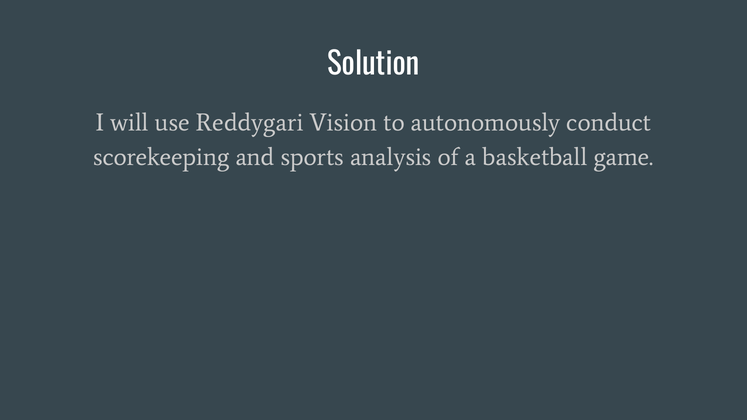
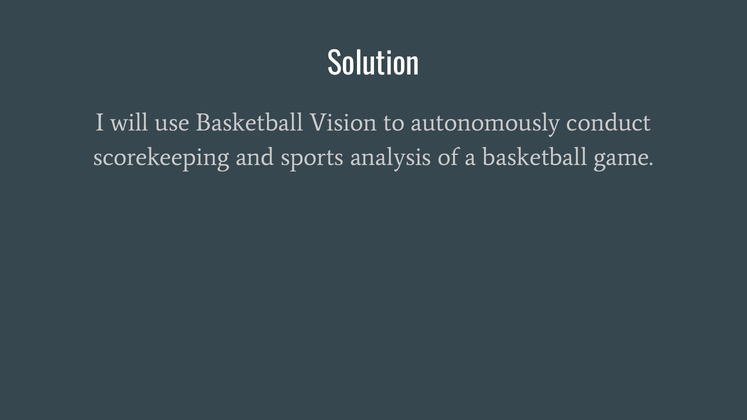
use Reddygari: Reddygari -> Basketball
